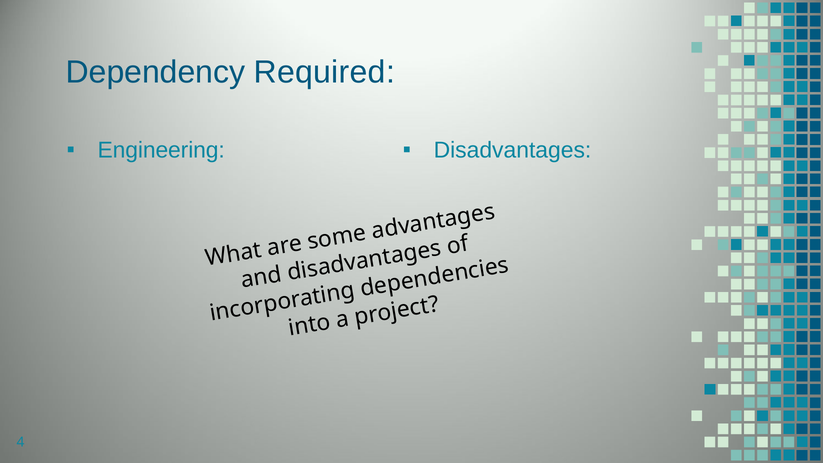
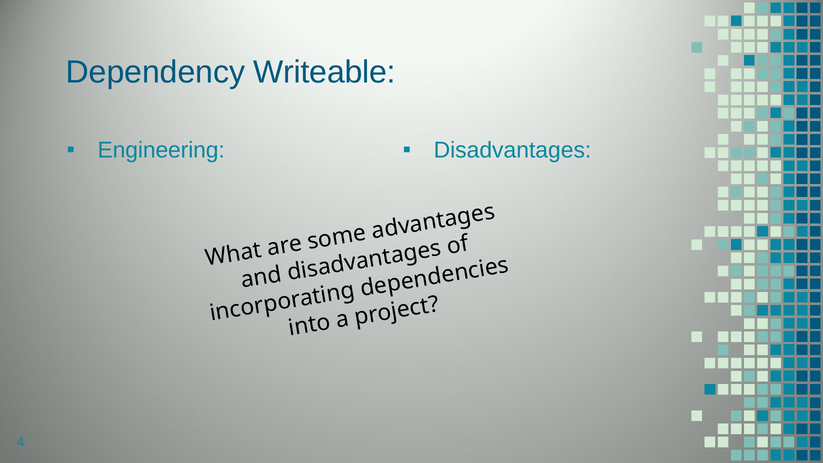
Required: Required -> Writeable
